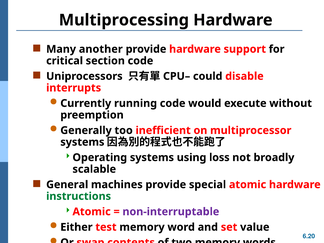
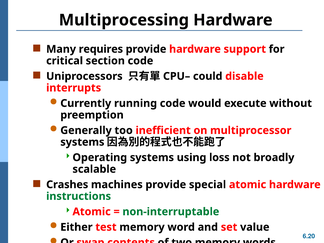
another: another -> requires
General: General -> Crashes
non-interruptable colour: purple -> green
